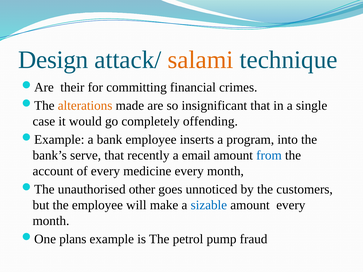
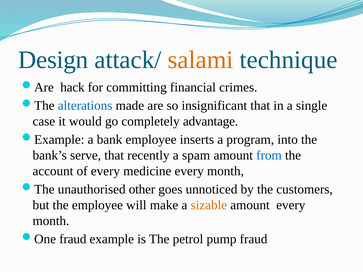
their: their -> hack
alterations colour: orange -> blue
offending: offending -> advantage
email: email -> spam
sizable colour: blue -> orange
plans at (73, 239): plans -> fraud
